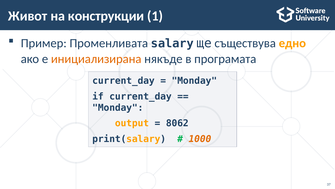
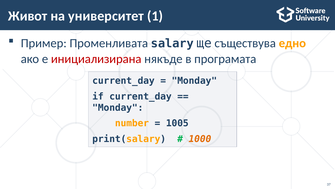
конструкции: конструкции -> университет
инициализирана colour: orange -> red
output: output -> number
8062: 8062 -> 1005
